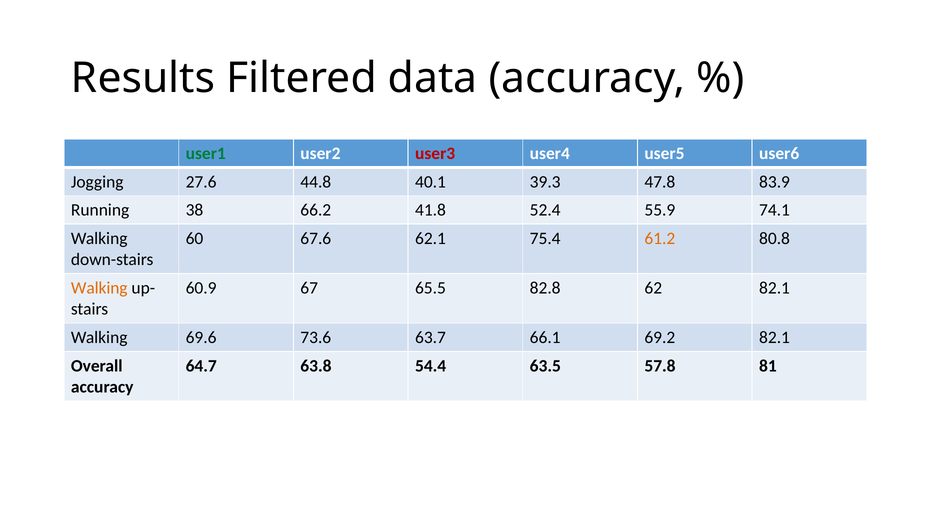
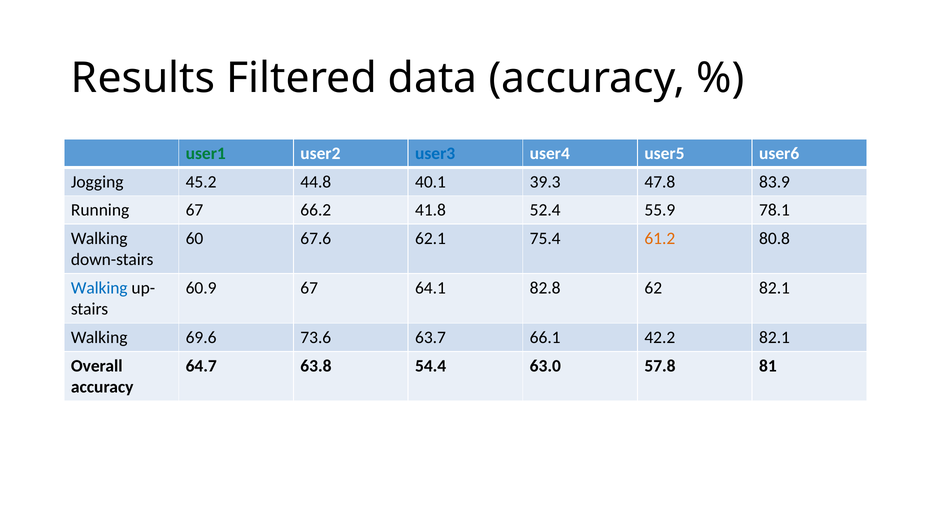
user3 colour: red -> blue
27.6: 27.6 -> 45.2
Running 38: 38 -> 67
74.1: 74.1 -> 78.1
Walking at (99, 288) colour: orange -> blue
65.5: 65.5 -> 64.1
69.2: 69.2 -> 42.2
63.5: 63.5 -> 63.0
